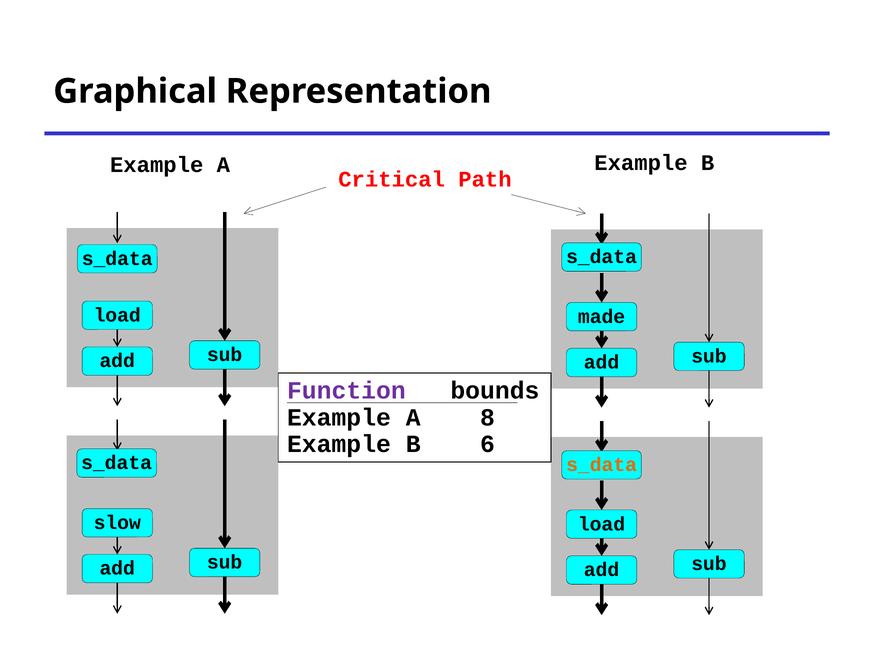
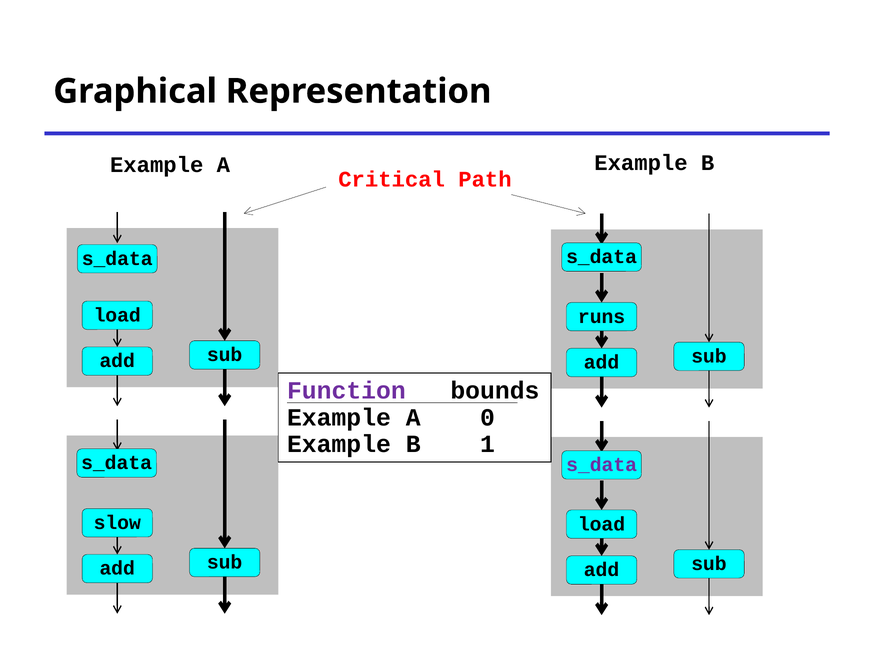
made: made -> runs
8: 8 -> 0
6: 6 -> 1
s_data at (602, 465) colour: orange -> purple
